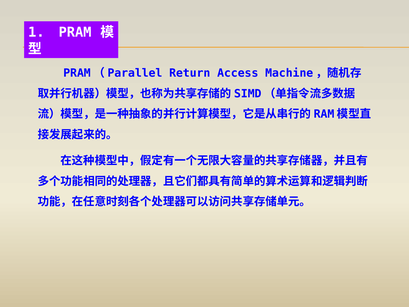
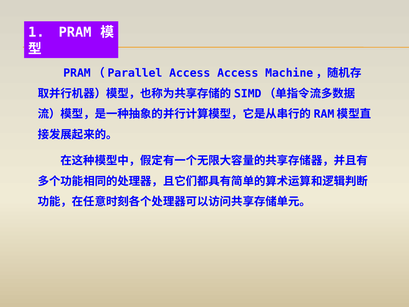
PRAM（Parallel Return: Return -> Access
